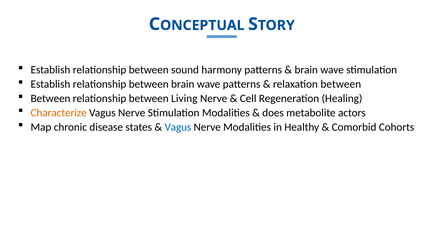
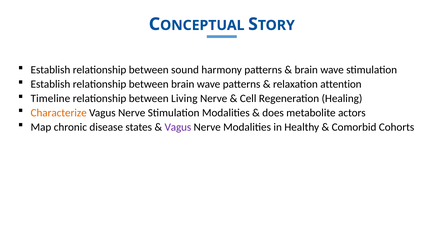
relaxation between: between -> attention
Between at (51, 99): Between -> Timeline
Vagus at (178, 127) colour: blue -> purple
